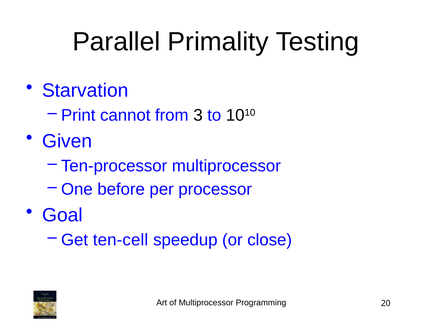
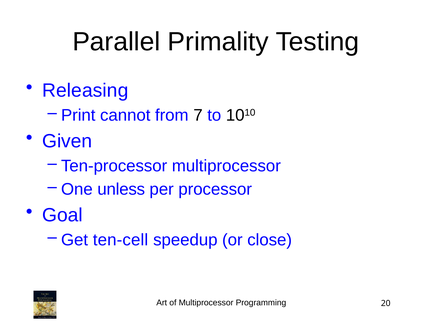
Starvation: Starvation -> Releasing
3: 3 -> 7
before: before -> unless
